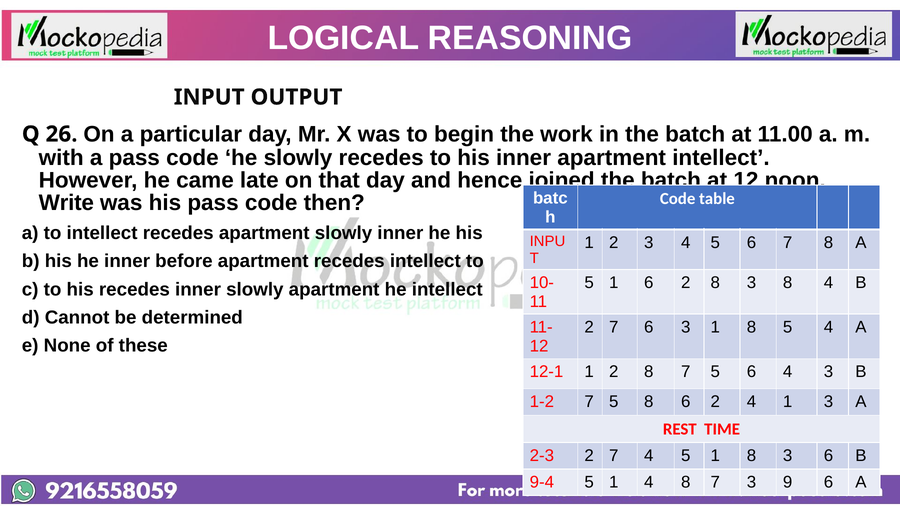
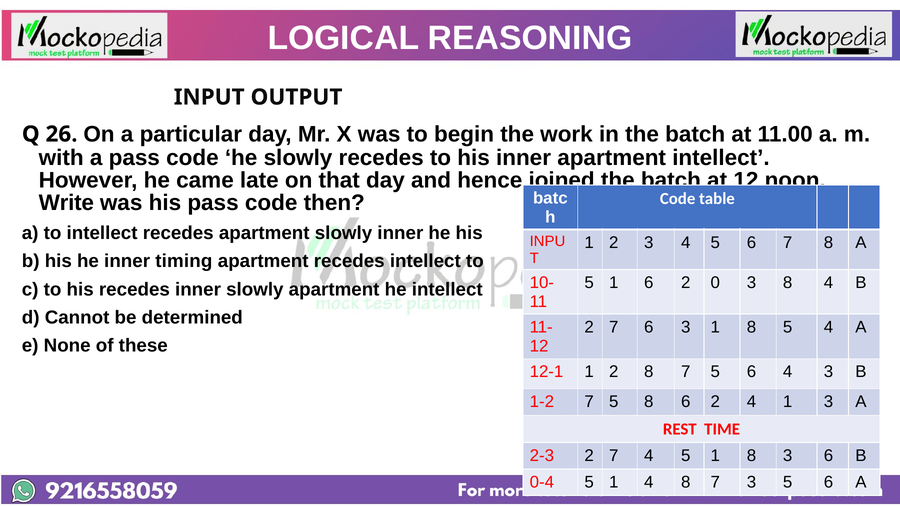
before: before -> timing
6 2 8: 8 -> 0
9-4: 9-4 -> 0-4
3 9: 9 -> 5
